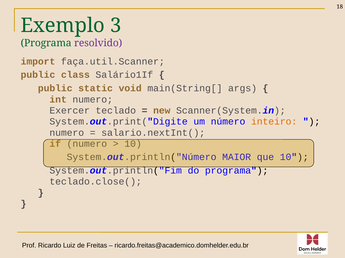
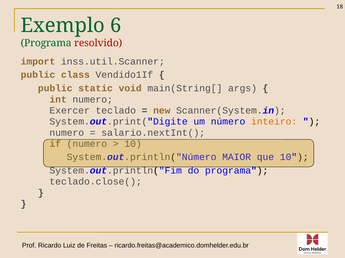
3: 3 -> 6
resolvido colour: purple -> red
faça.util.Scanner: faça.util.Scanner -> inss.util.Scanner
Salário1If: Salário1If -> Vendido1If
